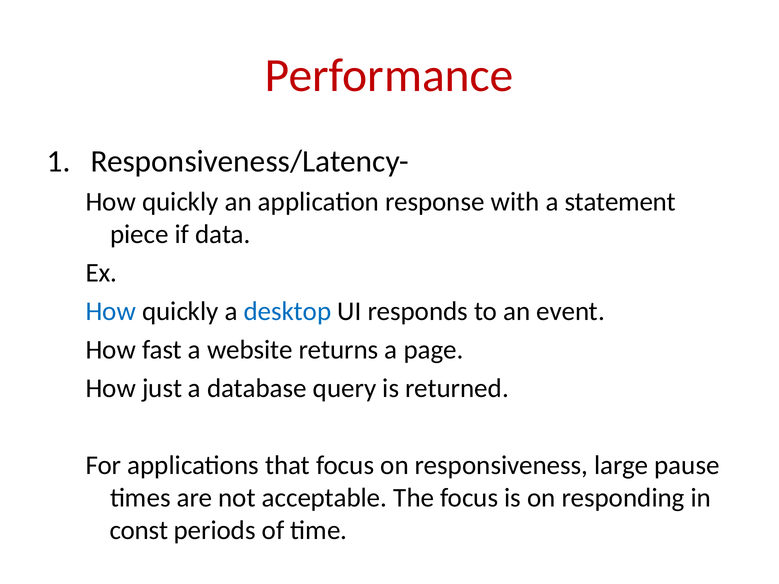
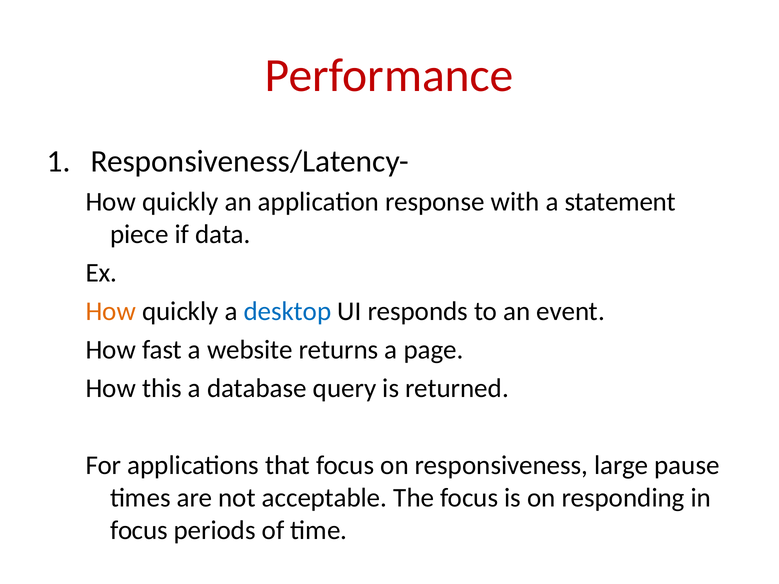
How at (111, 312) colour: blue -> orange
just: just -> this
const at (139, 531): const -> focus
